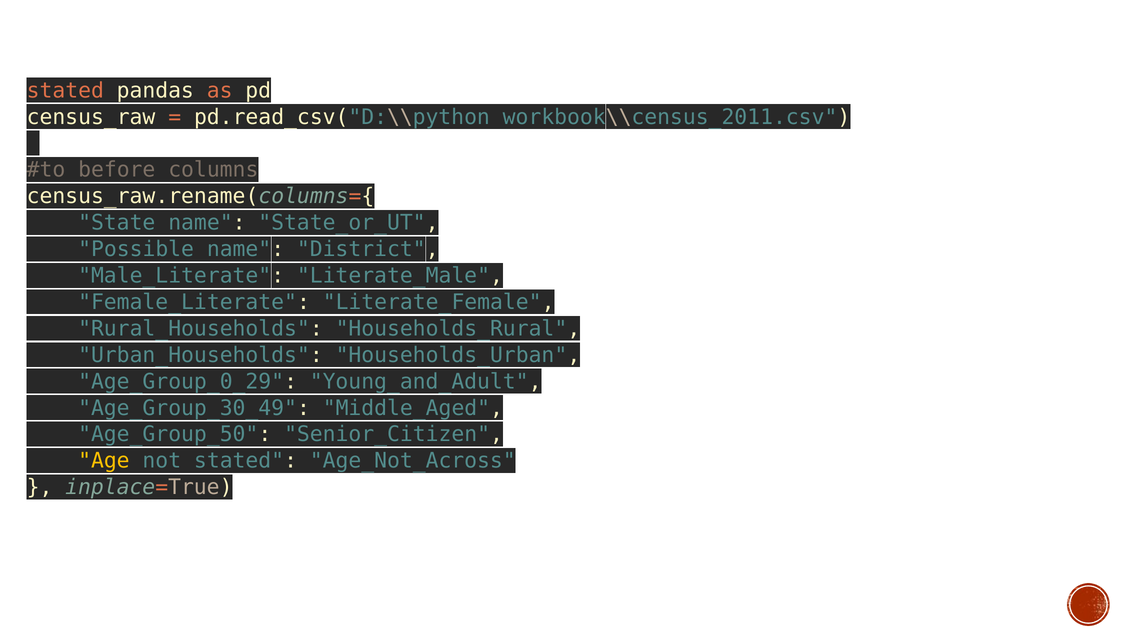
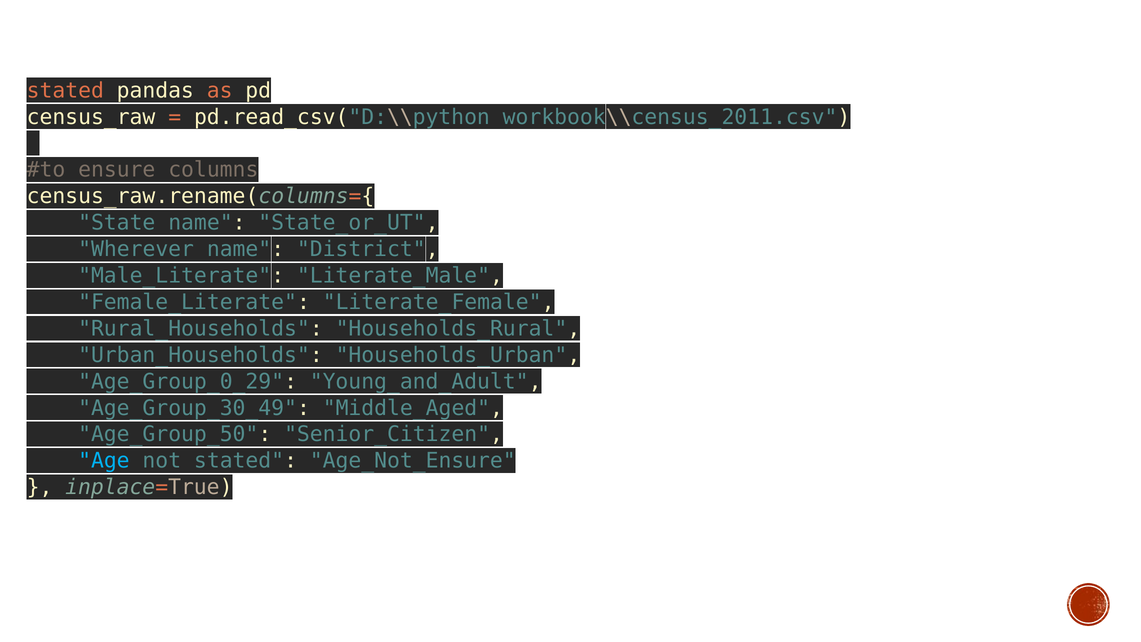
before: before -> ensure
Possible: Possible -> Wherever
Age colour: yellow -> light blue
Age_Not_Across: Age_Not_Across -> Age_Not_Ensure
